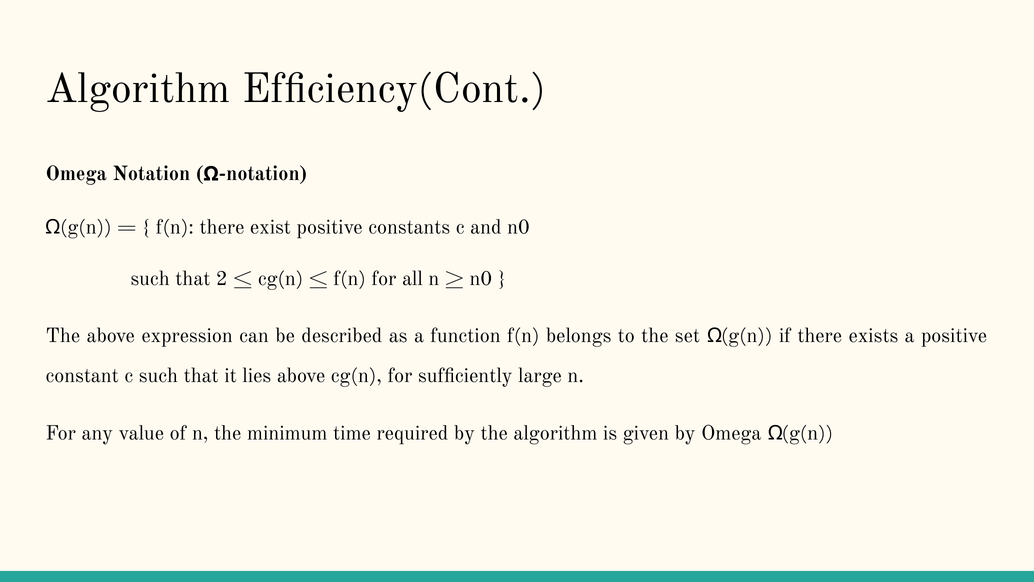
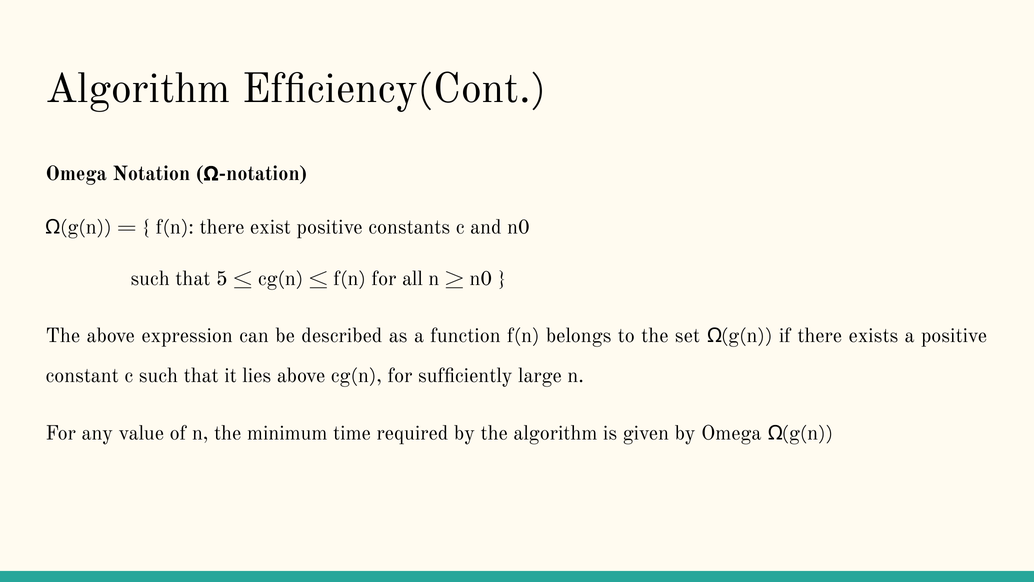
2: 2 -> 5
